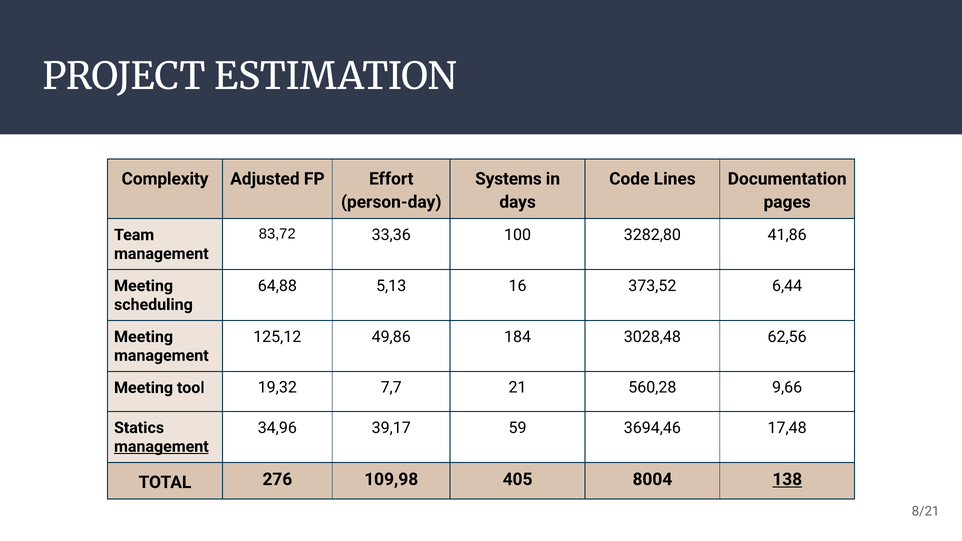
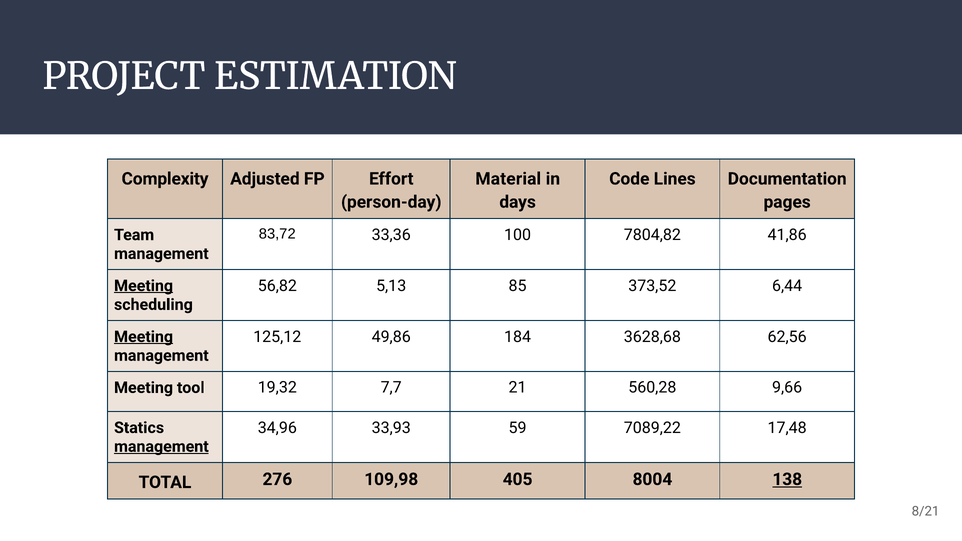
Systems: Systems -> Material
3282,80: 3282,80 -> 7804,82
64,88: 64,88 -> 56,82
16: 16 -> 85
Meeting at (144, 286) underline: none -> present
3028,48: 3028,48 -> 3628,68
Meeting at (144, 337) underline: none -> present
39,17: 39,17 -> 33,93
3694,46: 3694,46 -> 7089,22
